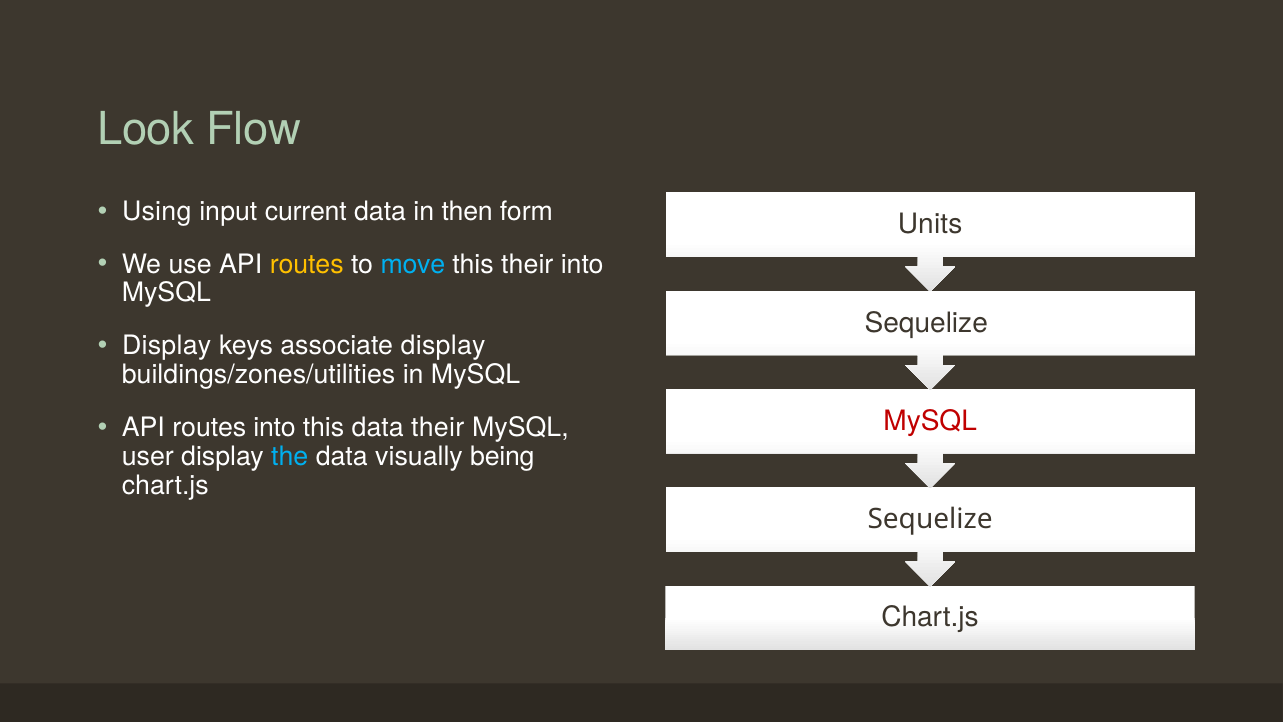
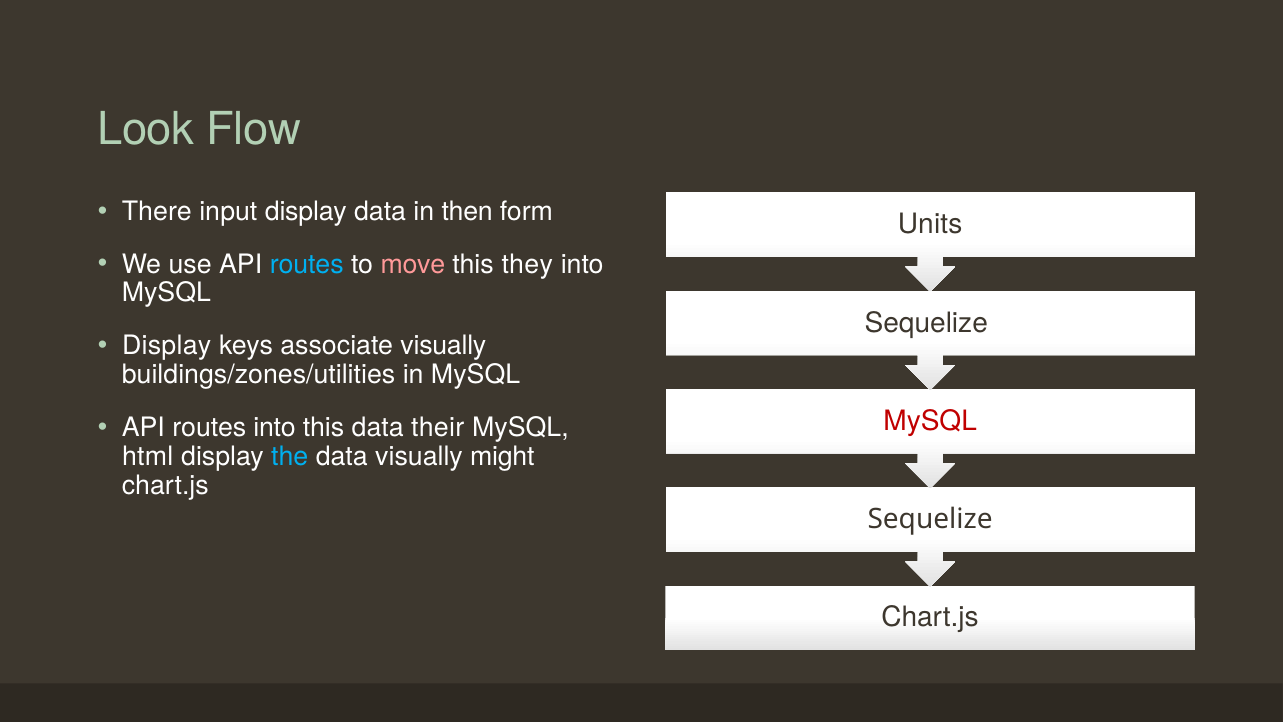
Using: Using -> There
input current: current -> display
routes at (307, 264) colour: yellow -> light blue
move colour: light blue -> pink
this their: their -> they
associate display: display -> visually
user: user -> html
being: being -> might
